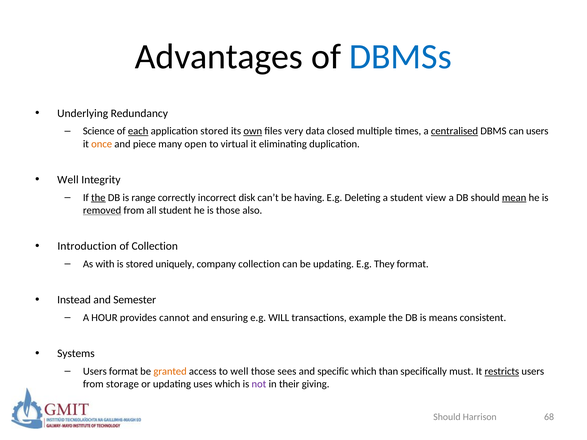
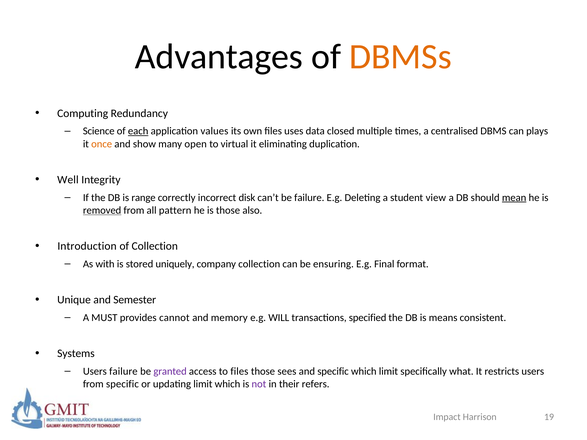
DBMSs colour: blue -> orange
Underlying: Underlying -> Computing
application stored: stored -> values
own underline: present -> none
very: very -> uses
centralised underline: present -> none
can users: users -> plays
piece: piece -> show
the at (98, 198) underline: present -> none
be having: having -> failure
all student: student -> pattern
be updating: updating -> ensuring
They: They -> Final
Instead: Instead -> Unique
HOUR: HOUR -> MUST
ensuring: ensuring -> memory
example: example -> specified
Users format: format -> failure
granted colour: orange -> purple
to well: well -> files
which than: than -> limit
must: must -> what
restricts underline: present -> none
from storage: storage -> specific
updating uses: uses -> limit
giving: giving -> refers
Should at (447, 417): Should -> Impact
68: 68 -> 19
